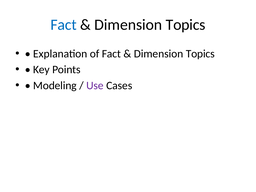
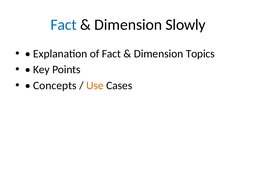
Topics at (186, 25): Topics -> Slowly
Modeling: Modeling -> Concepts
Use colour: purple -> orange
